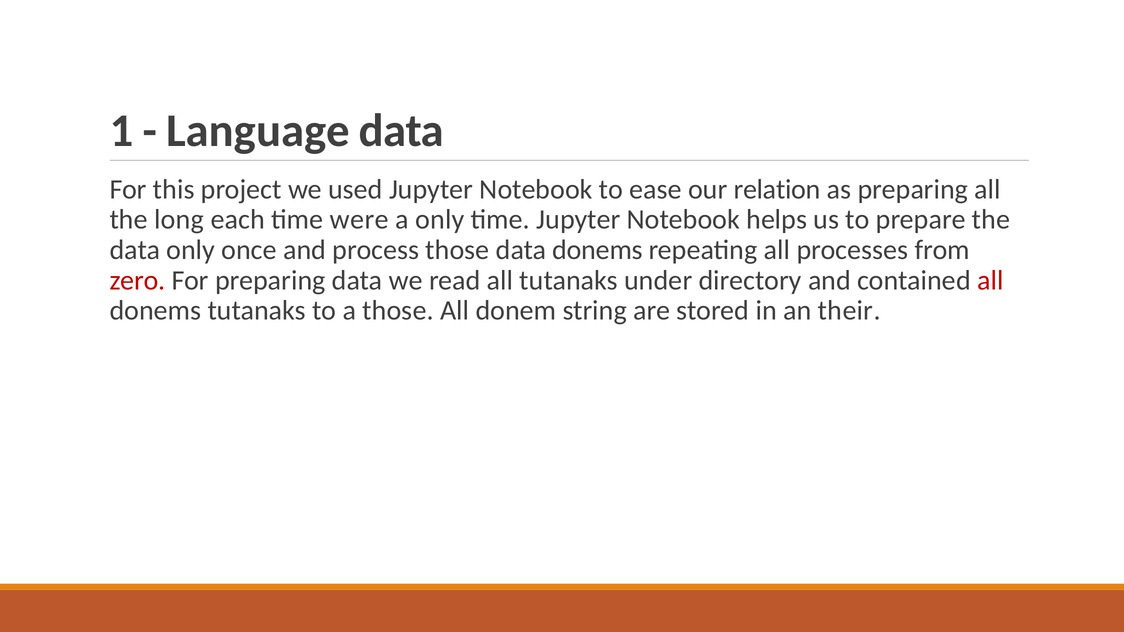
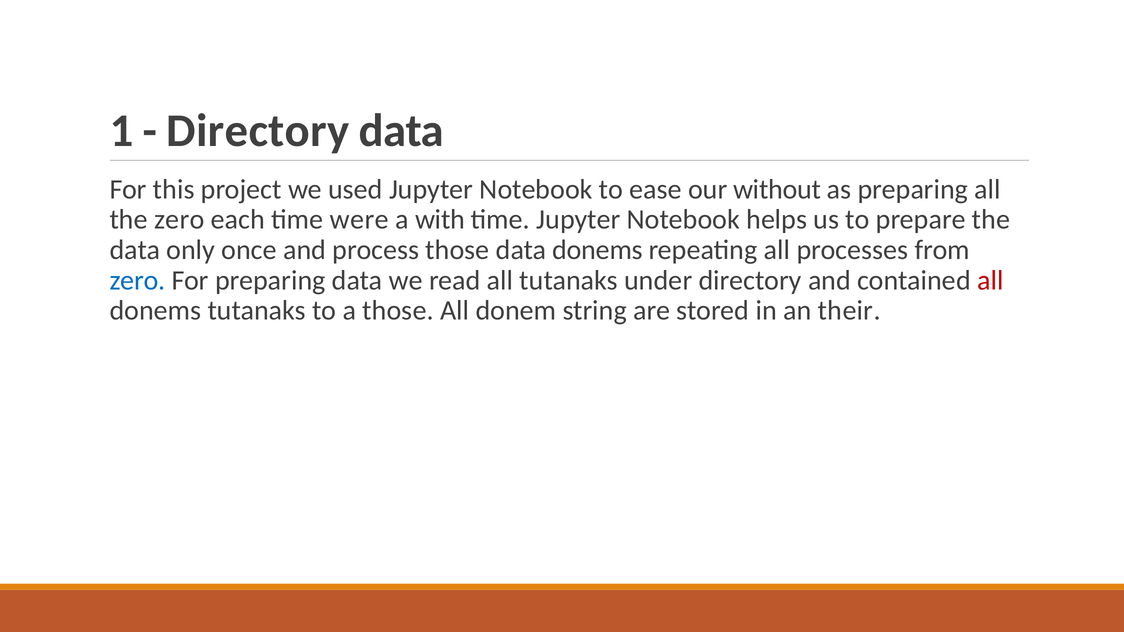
Language at (258, 131): Language -> Directory
relation: relation -> without
the long: long -> zero
a only: only -> with
zero at (138, 280) colour: red -> blue
